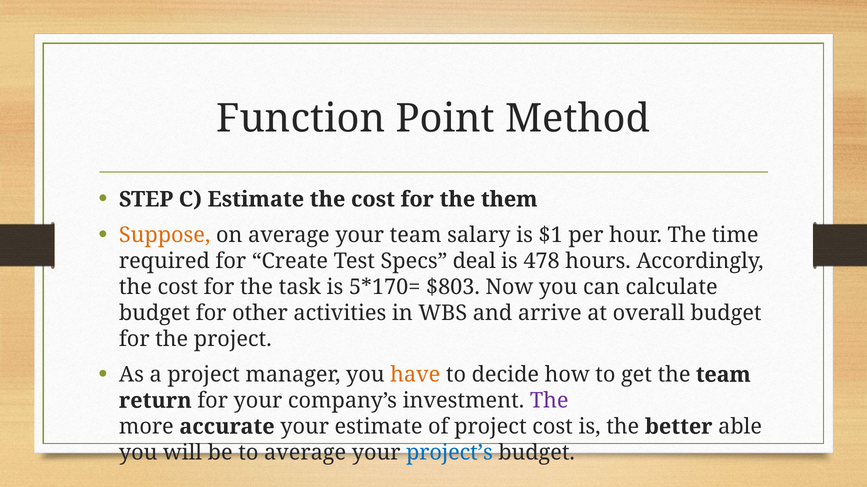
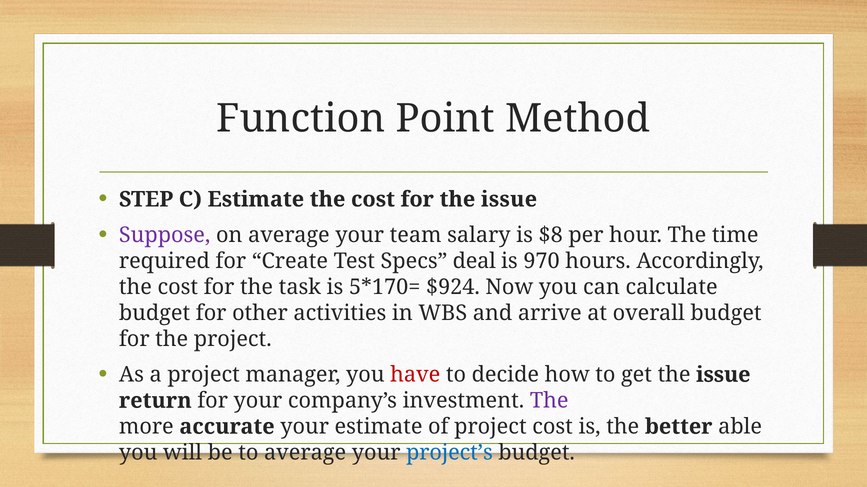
for the them: them -> issue
Suppose colour: orange -> purple
$1: $1 -> $8
478: 478 -> 970
$803: $803 -> $924
have colour: orange -> red
get the team: team -> issue
